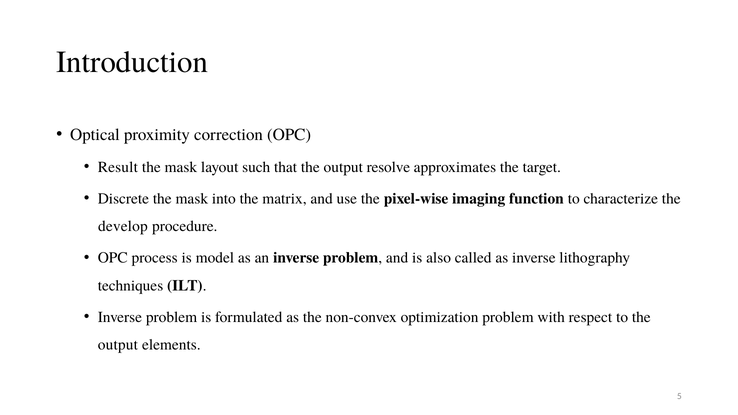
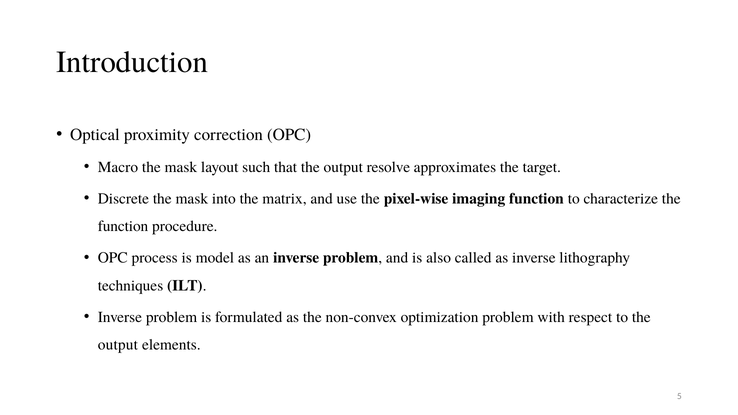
Result: Result -> Macro
develop at (123, 226): develop -> function
